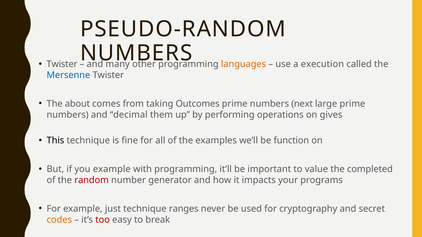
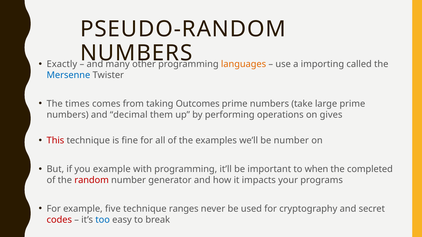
Twister at (62, 64): Twister -> Exactly
execution: execution -> importing
about: about -> times
next: next -> take
This colour: black -> red
be function: function -> number
value: value -> when
just: just -> five
codes colour: orange -> red
too colour: red -> blue
